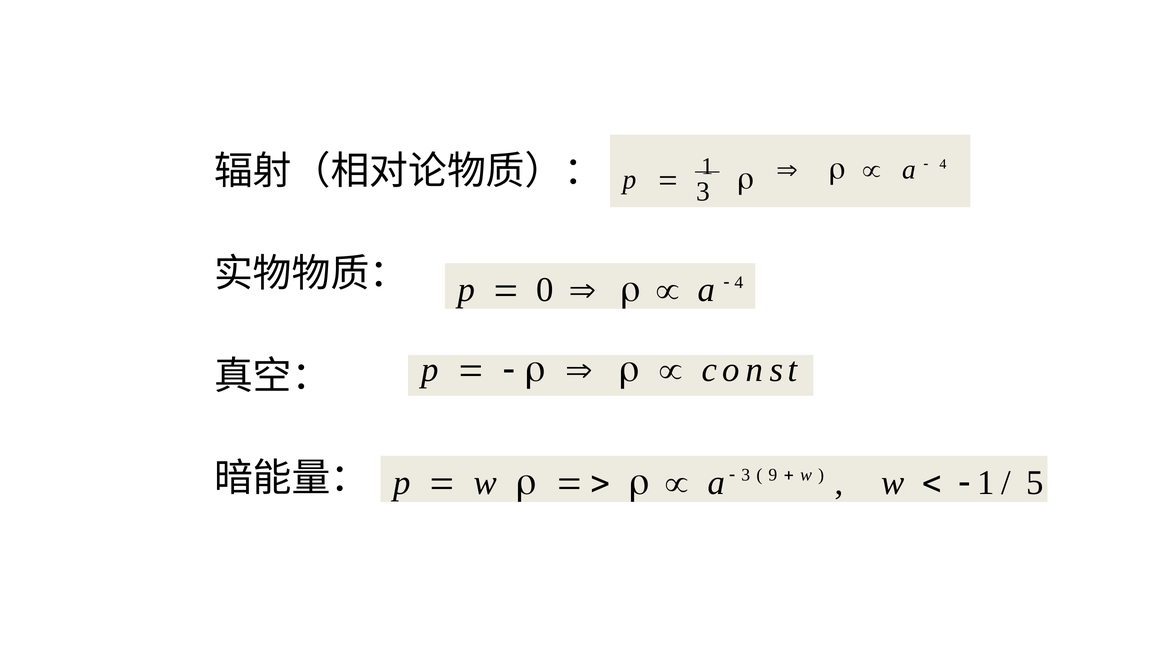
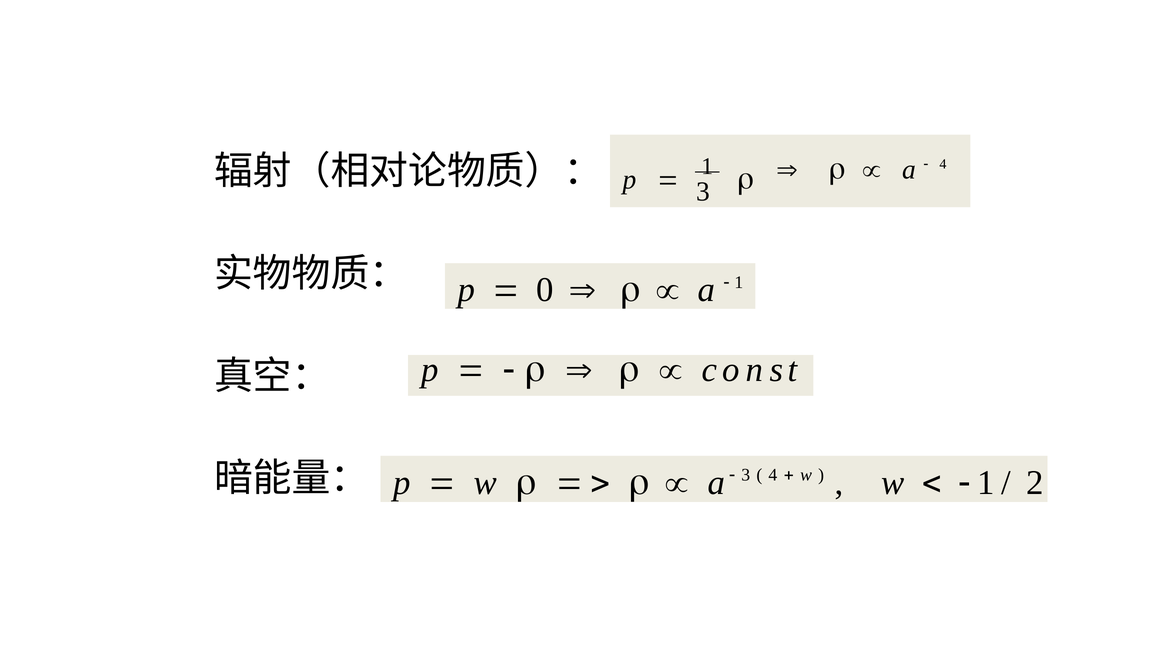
4 at (739, 283): 4 -> 1
9 at (773, 475): 9 -> 4
5: 5 -> 2
